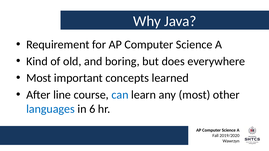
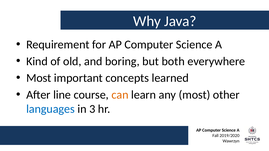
does: does -> both
can colour: blue -> orange
6: 6 -> 3
